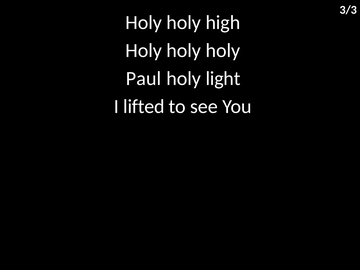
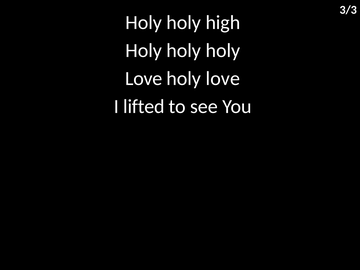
Paul at (144, 79): Paul -> Love
light at (223, 79): light -> love
